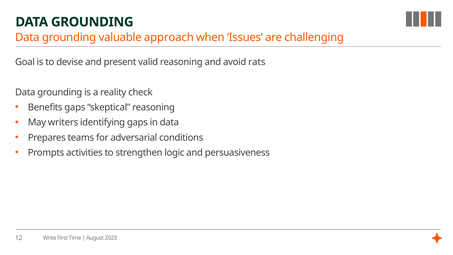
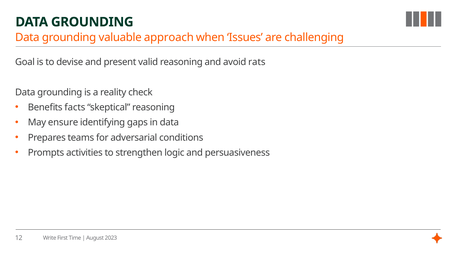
Benefits gaps: gaps -> facts
writers: writers -> ensure
